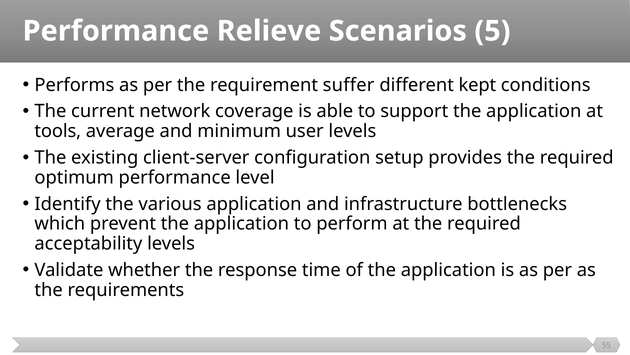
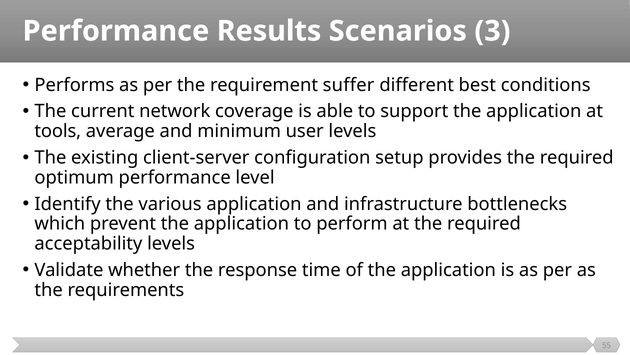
Relieve: Relieve -> Results
5: 5 -> 3
kept: kept -> best
